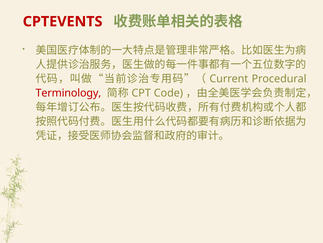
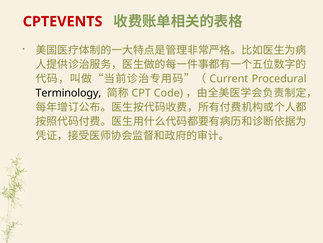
Terminology colour: red -> black
